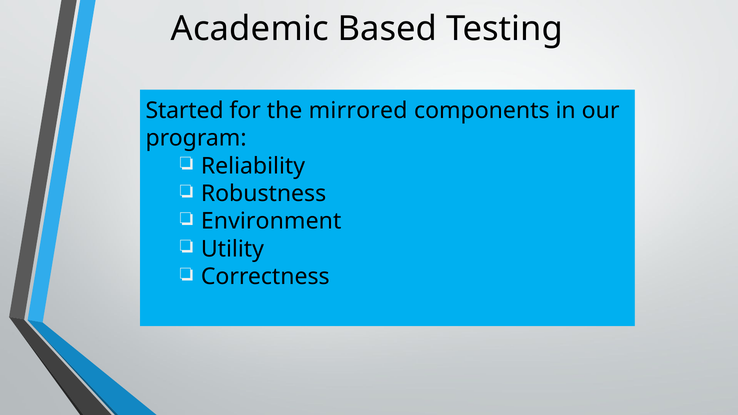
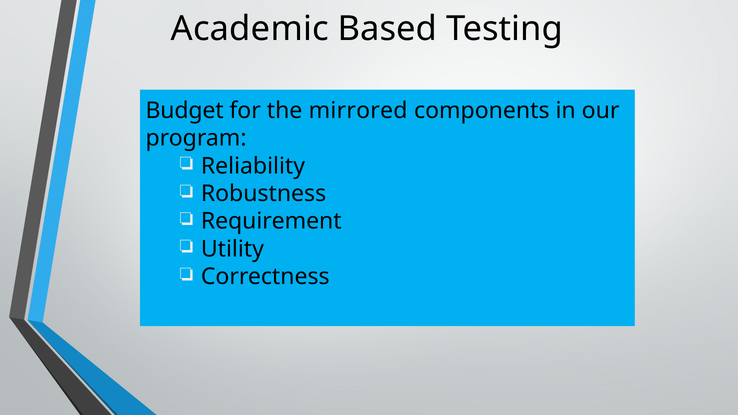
Started: Started -> Budget
Environment: Environment -> Requirement
